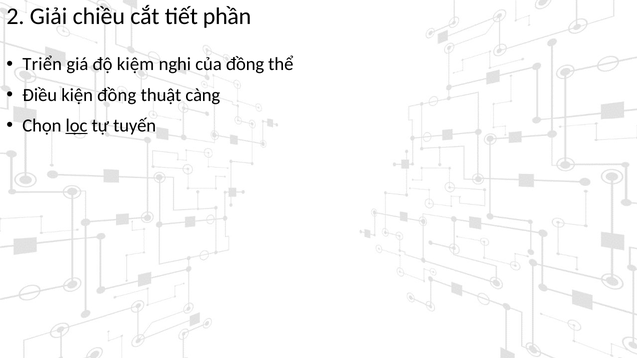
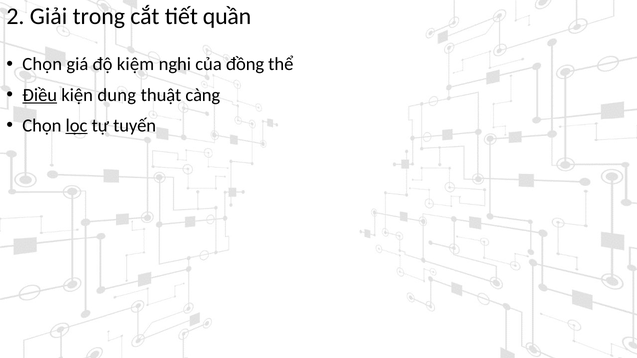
chiều: chiều -> trong
phần: phần -> quần
Triển at (42, 64): Triển -> Chọn
Điều underline: none -> present
kiện đồng: đồng -> dung
